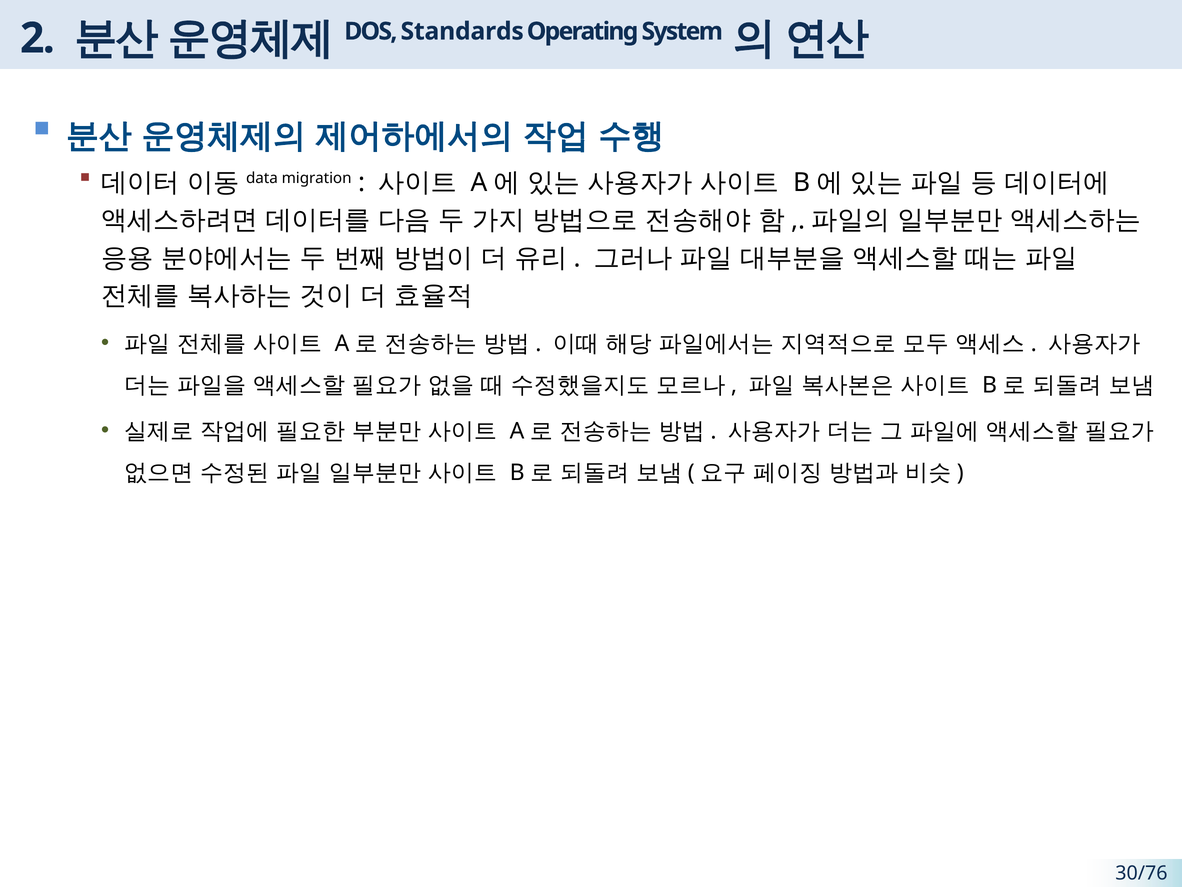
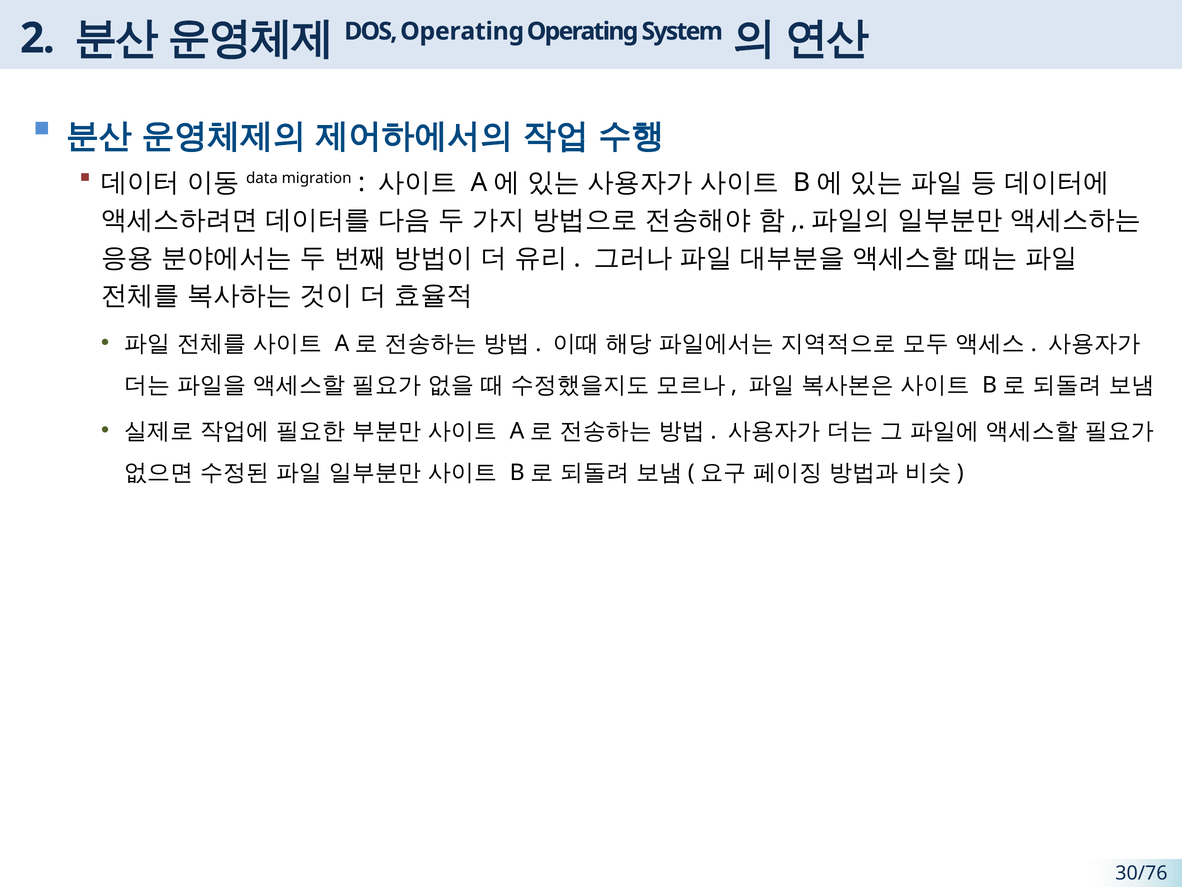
Standards at (462, 31): Standards -> Operating
